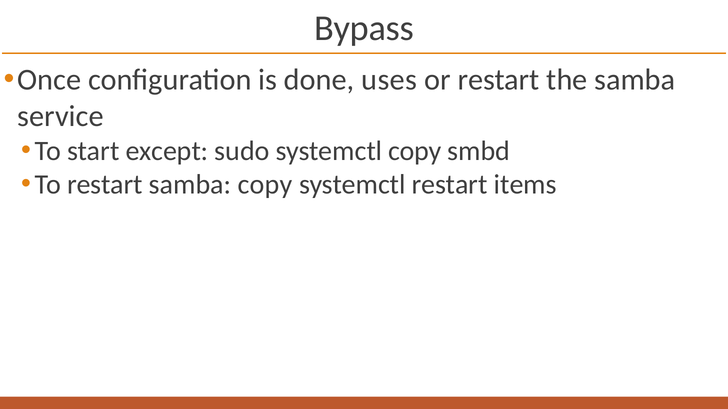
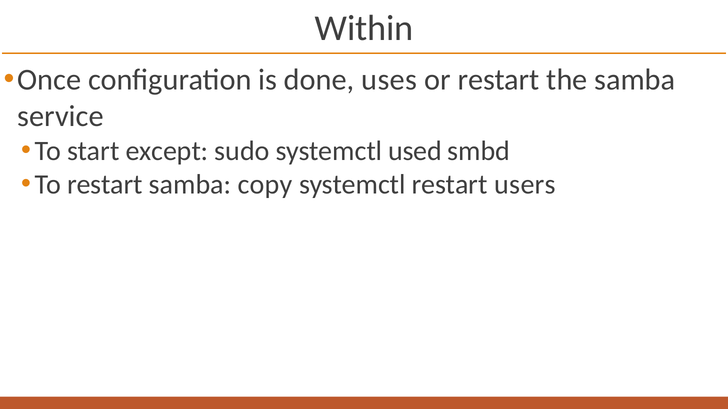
Bypass: Bypass -> Within
systemctl copy: copy -> used
items: items -> users
